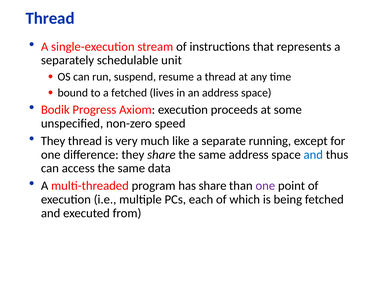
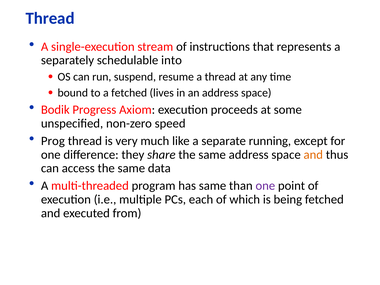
unit: unit -> into
They at (53, 141): They -> Prog
and at (313, 155) colour: blue -> orange
has share: share -> same
